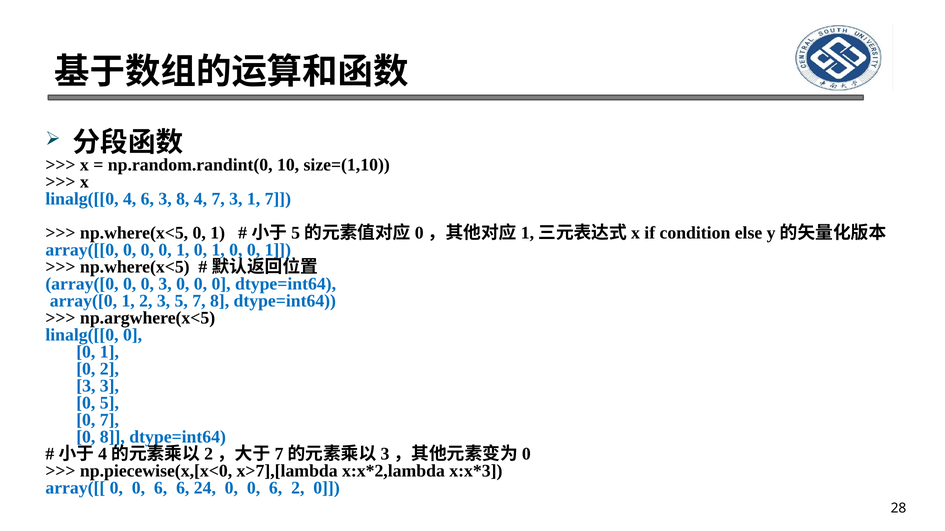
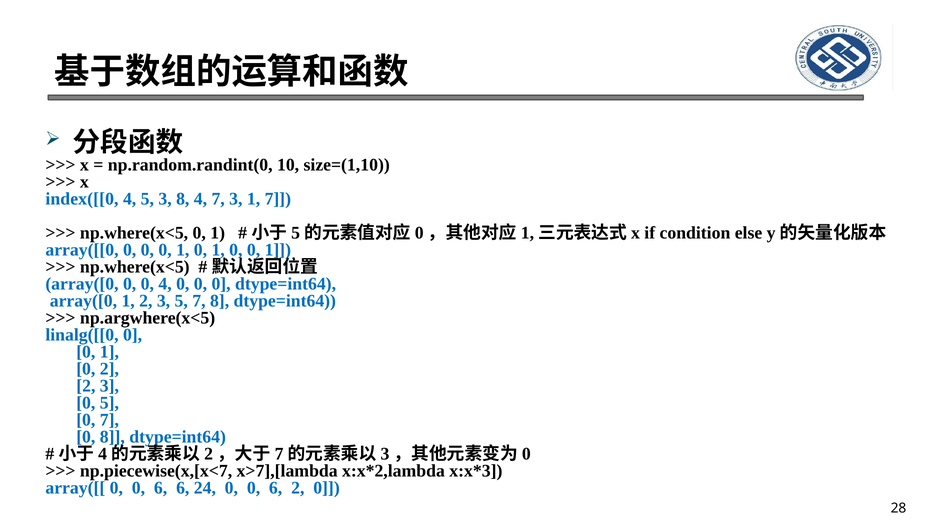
linalg([[0 at (82, 199): linalg([[0 -> index([[0
4 6: 6 -> 5
0 3: 3 -> 4
3 at (86, 386): 3 -> 2
np.piecewise(x,[x<0: np.piecewise(x,[x<0 -> np.piecewise(x,[x<7
